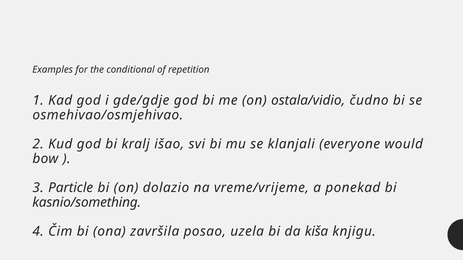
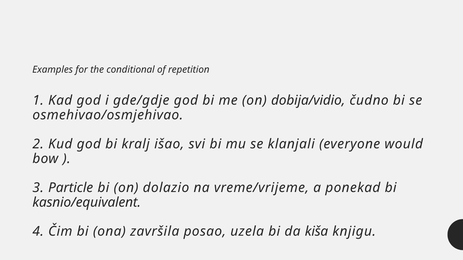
ostala/vidio: ostala/vidio -> dobija/vidio
kasnio/something: kasnio/something -> kasnio/equivalent
